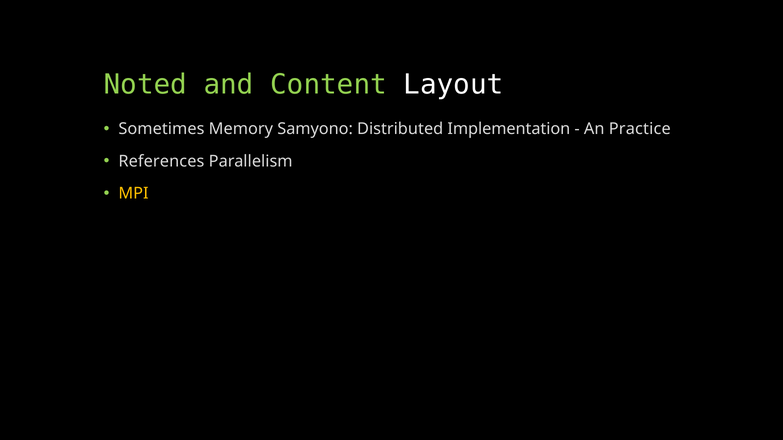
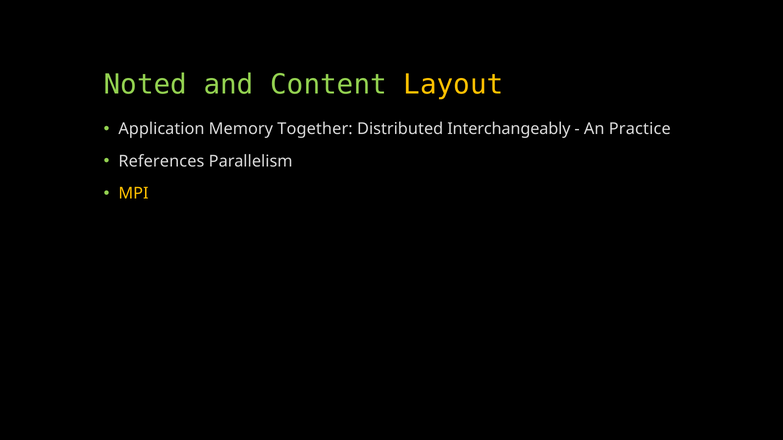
Layout colour: white -> yellow
Sometimes: Sometimes -> Application
Samyono: Samyono -> Together
Implementation: Implementation -> Interchangeably
